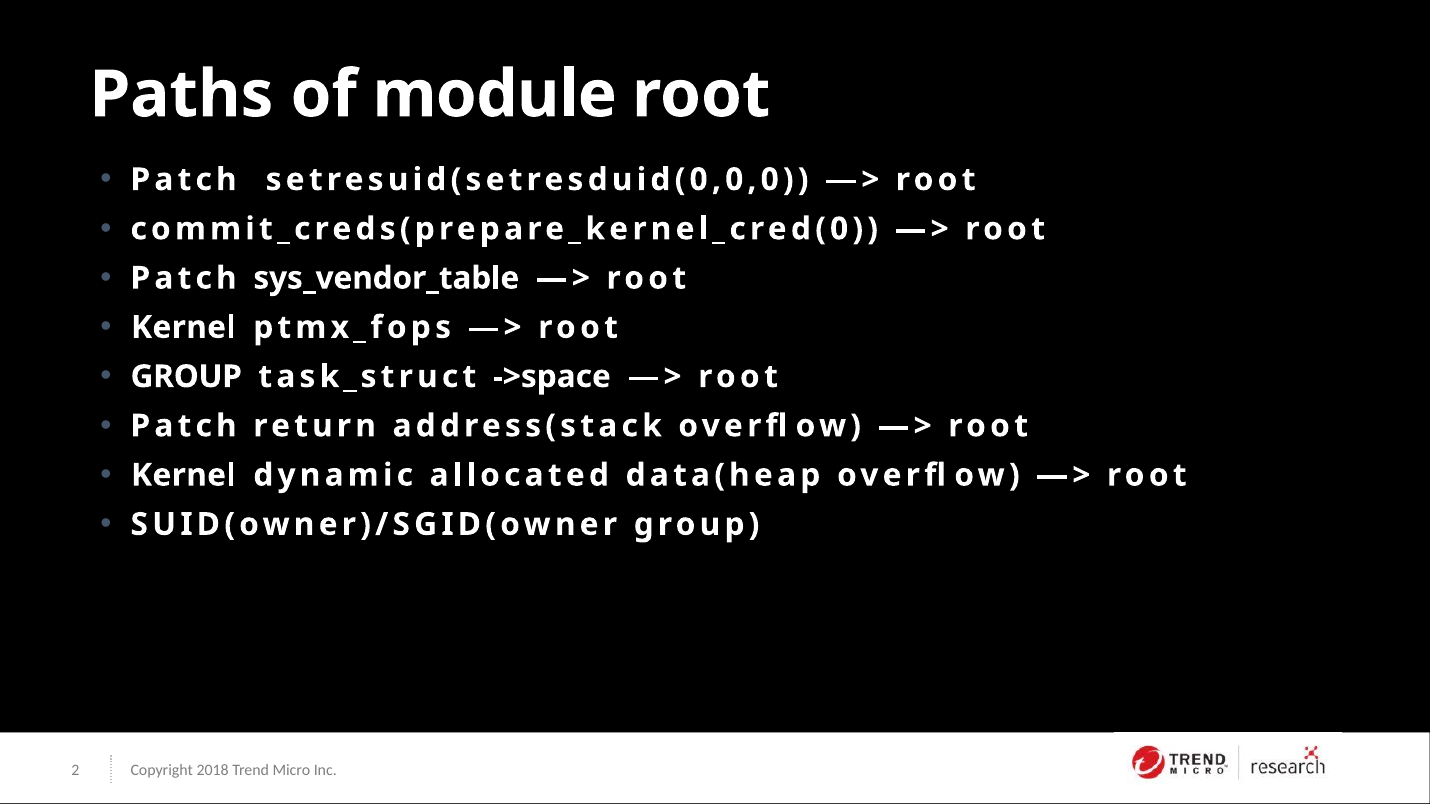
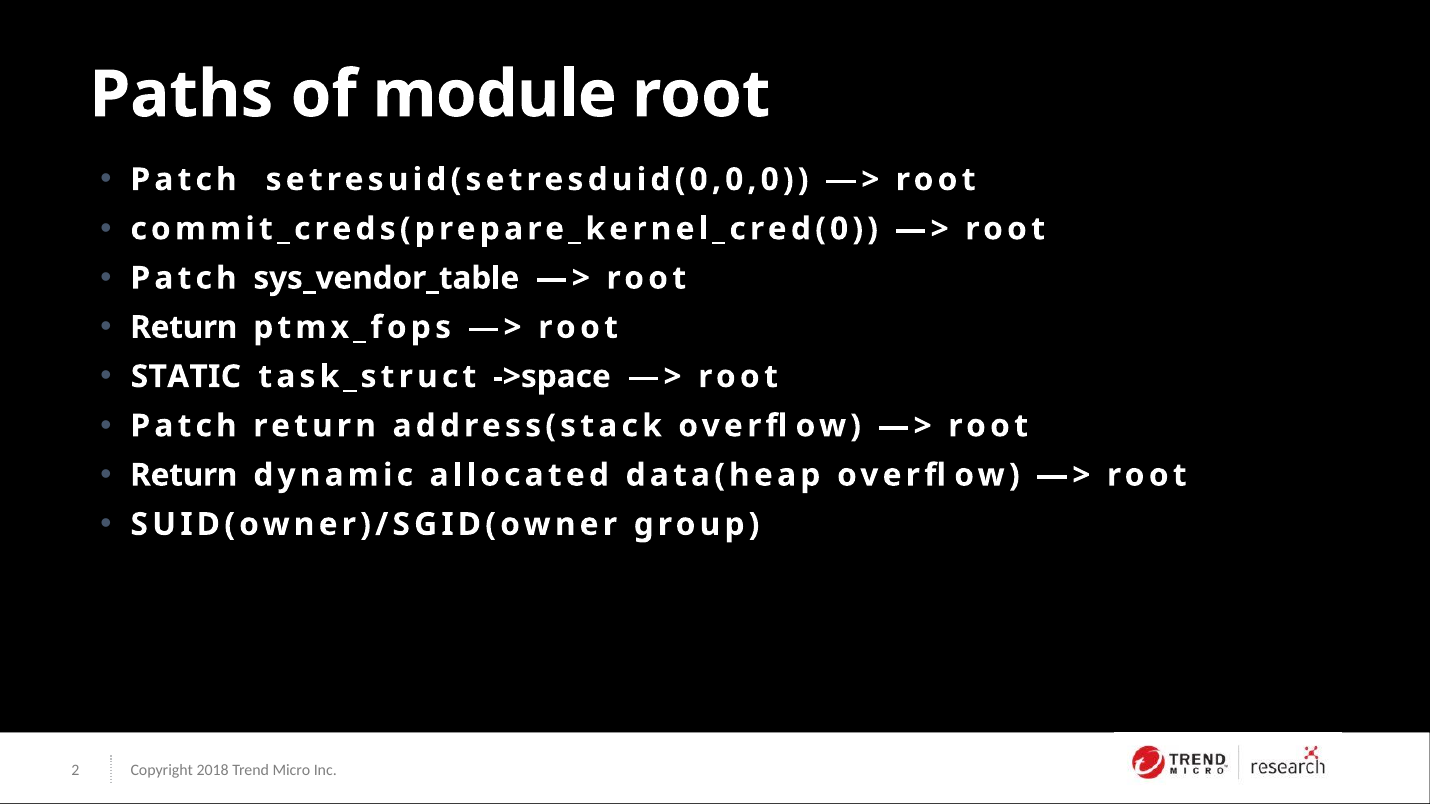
Kernel at (183, 328): Kernel -> Return
GROUP at (186, 377): GROUP -> STATIC
Kernel at (183, 475): Kernel -> Return
